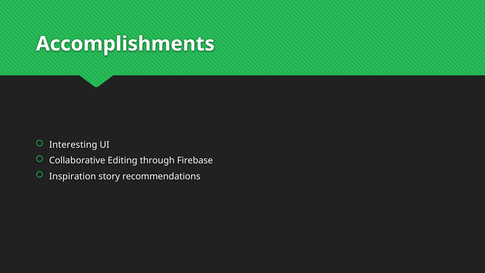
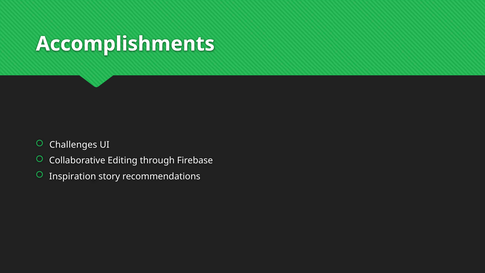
Interesting: Interesting -> Challenges
